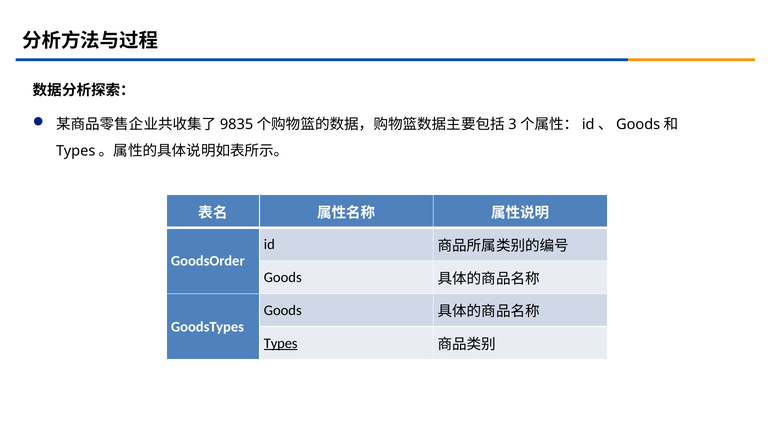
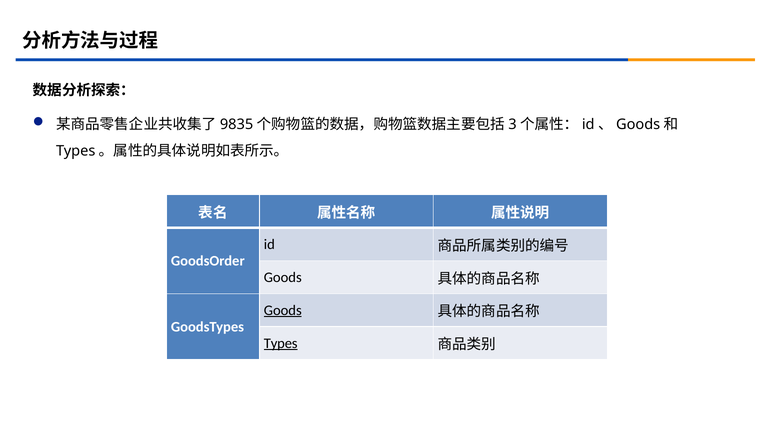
Goods at (283, 311) underline: none -> present
